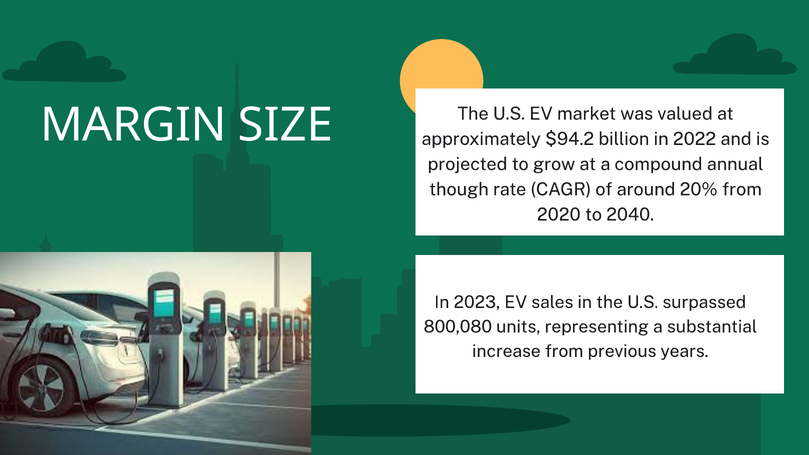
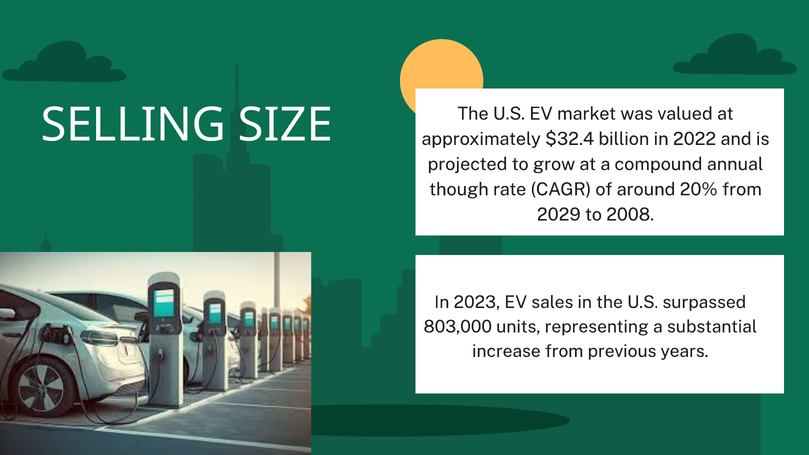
MARGIN: MARGIN -> SELLING
$94.2: $94.2 -> $32.4
2020: 2020 -> 2029
2040: 2040 -> 2008
800,080: 800,080 -> 803,000
